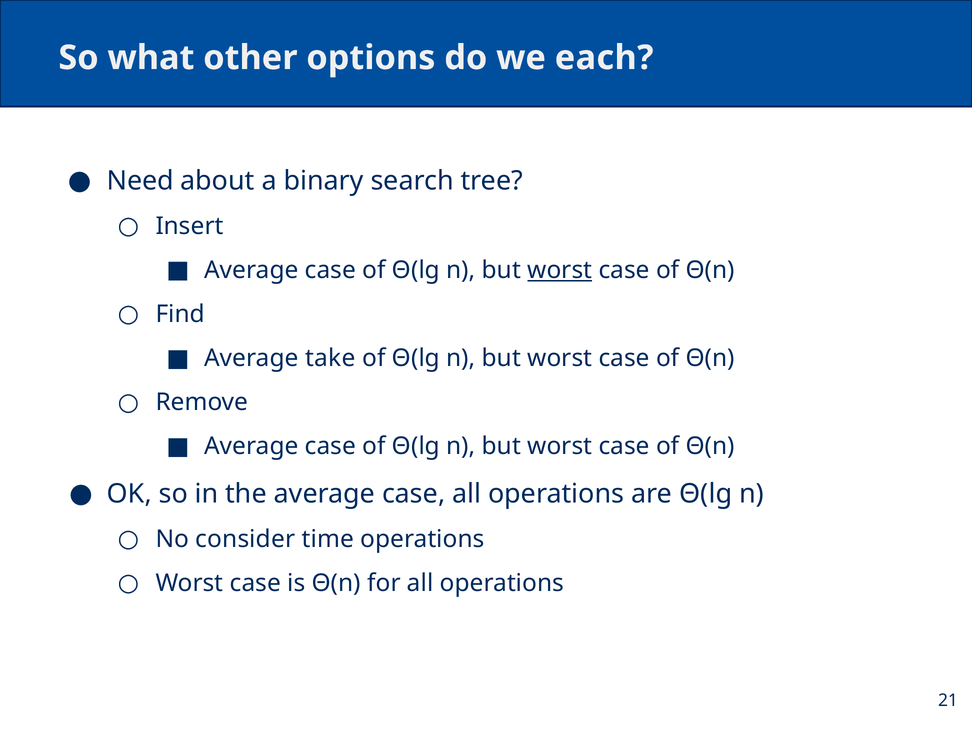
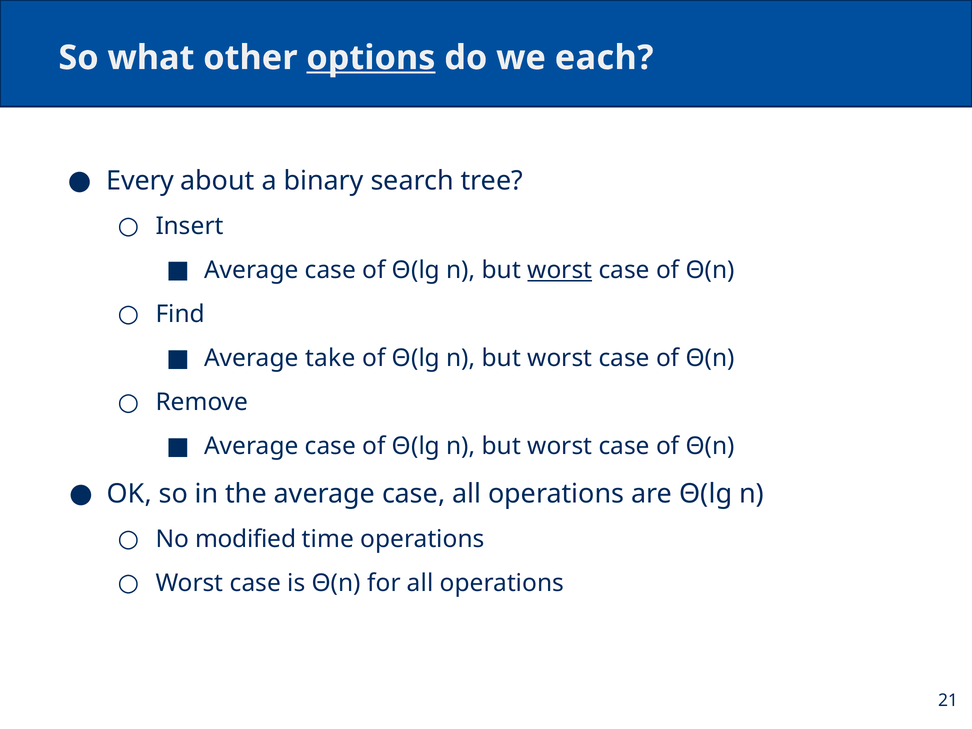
options underline: none -> present
Need: Need -> Every
consider: consider -> modified
